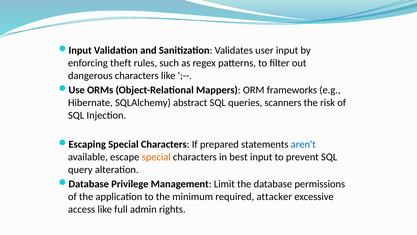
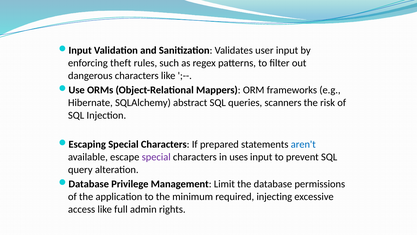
special at (156, 157) colour: orange -> purple
best: best -> uses
attacker: attacker -> injecting
